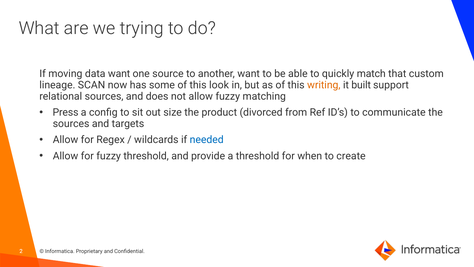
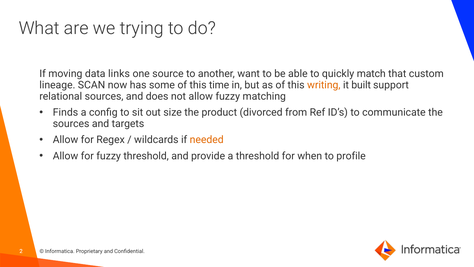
data want: want -> links
look: look -> time
Press: Press -> Finds
needed colour: blue -> orange
create: create -> profile
